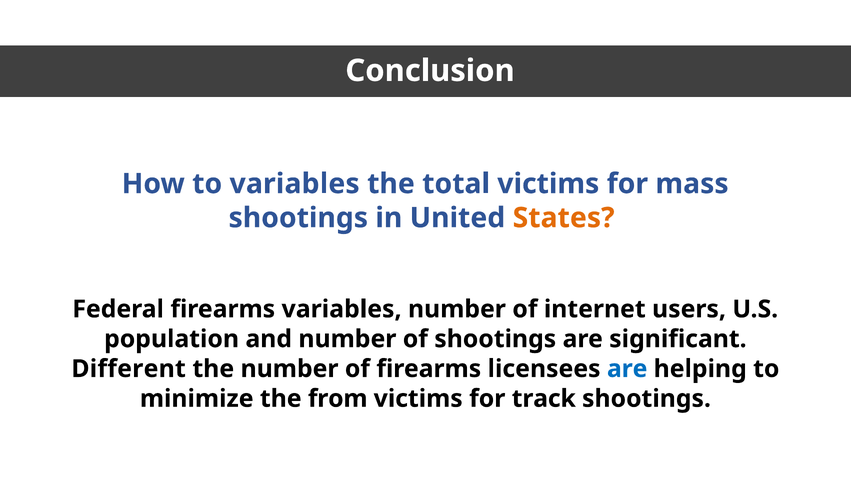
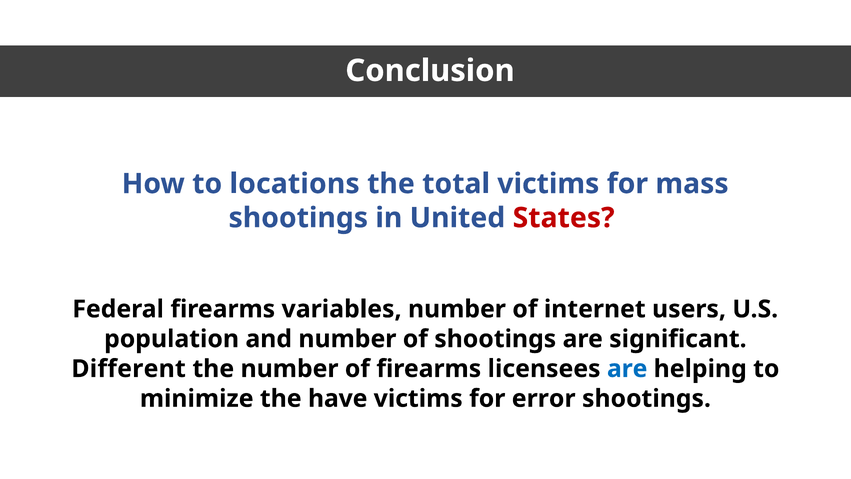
to variables: variables -> locations
States colour: orange -> red
from: from -> have
track: track -> error
